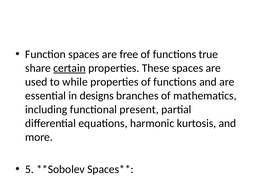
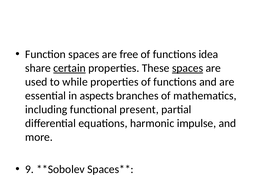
true: true -> idea
spaces at (188, 68) underline: none -> present
designs: designs -> aspects
kurtosis: kurtosis -> impulse
5: 5 -> 9
